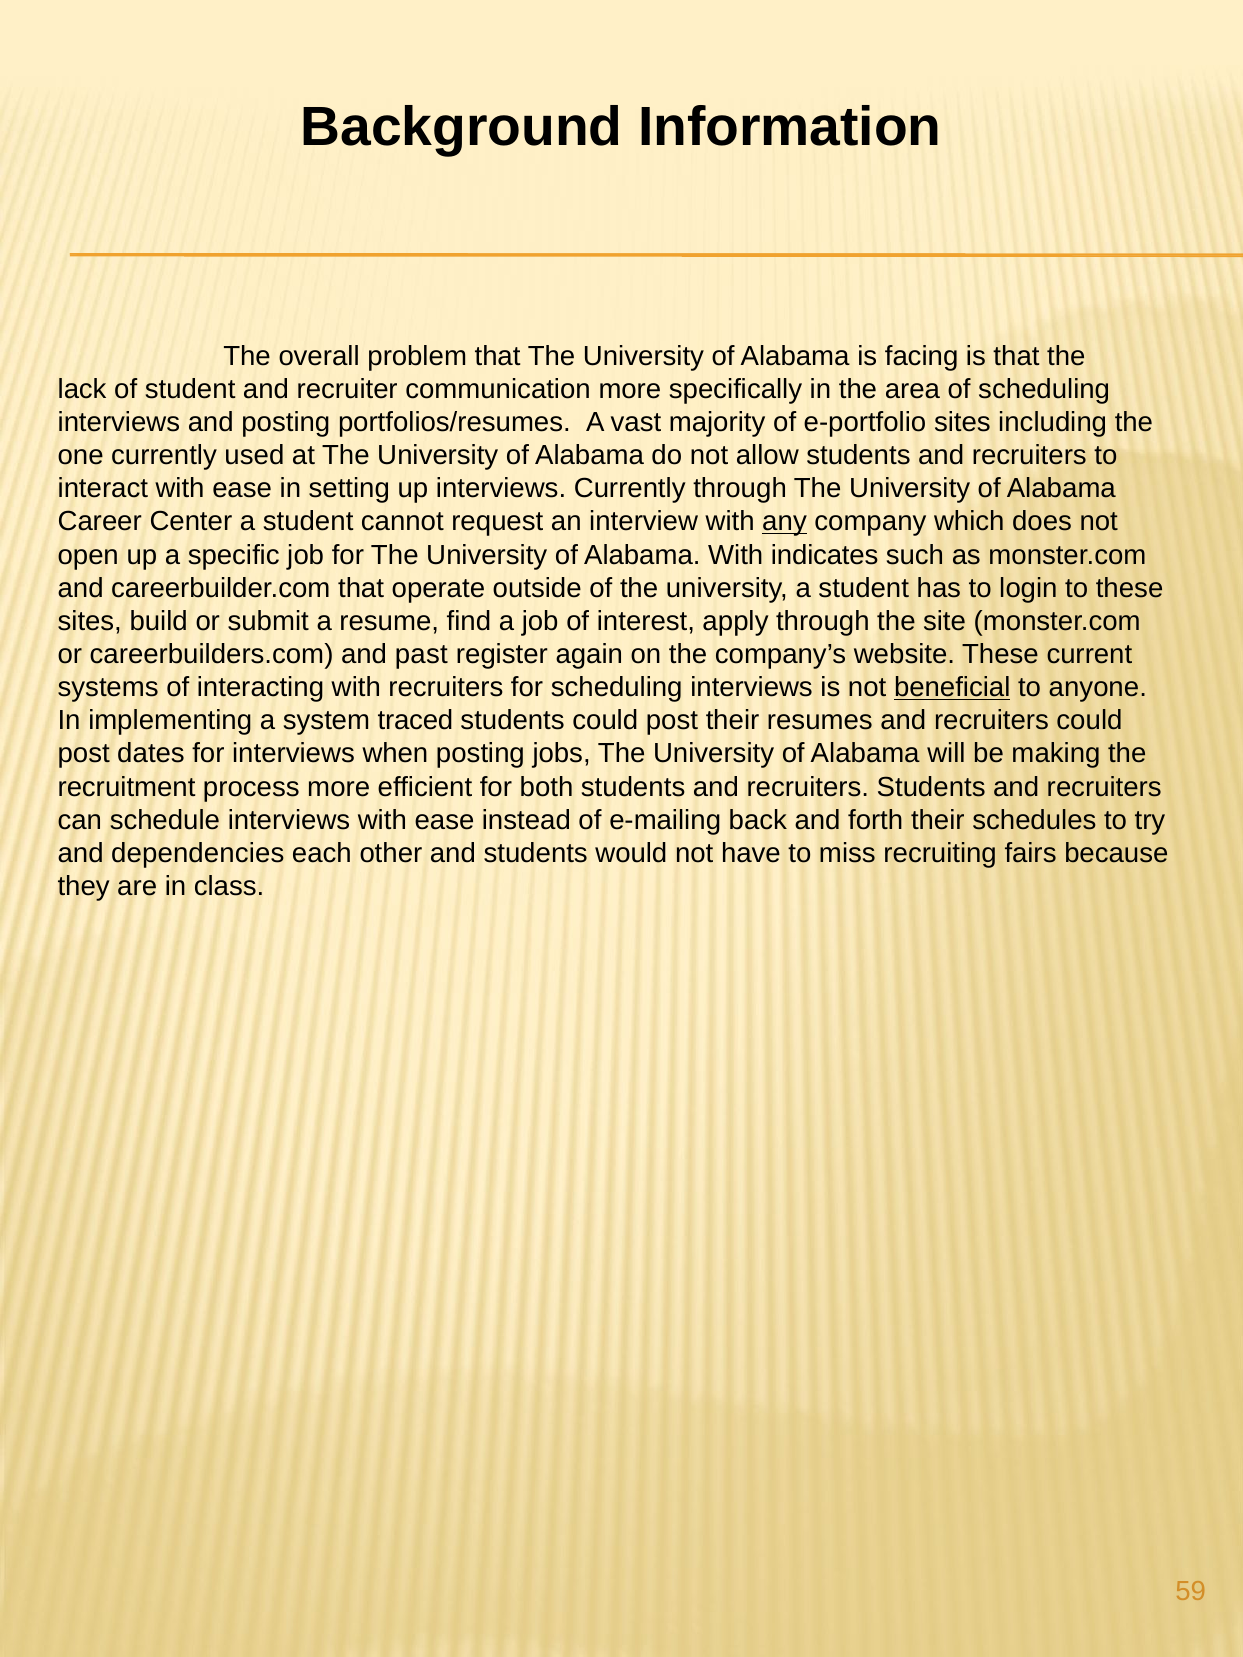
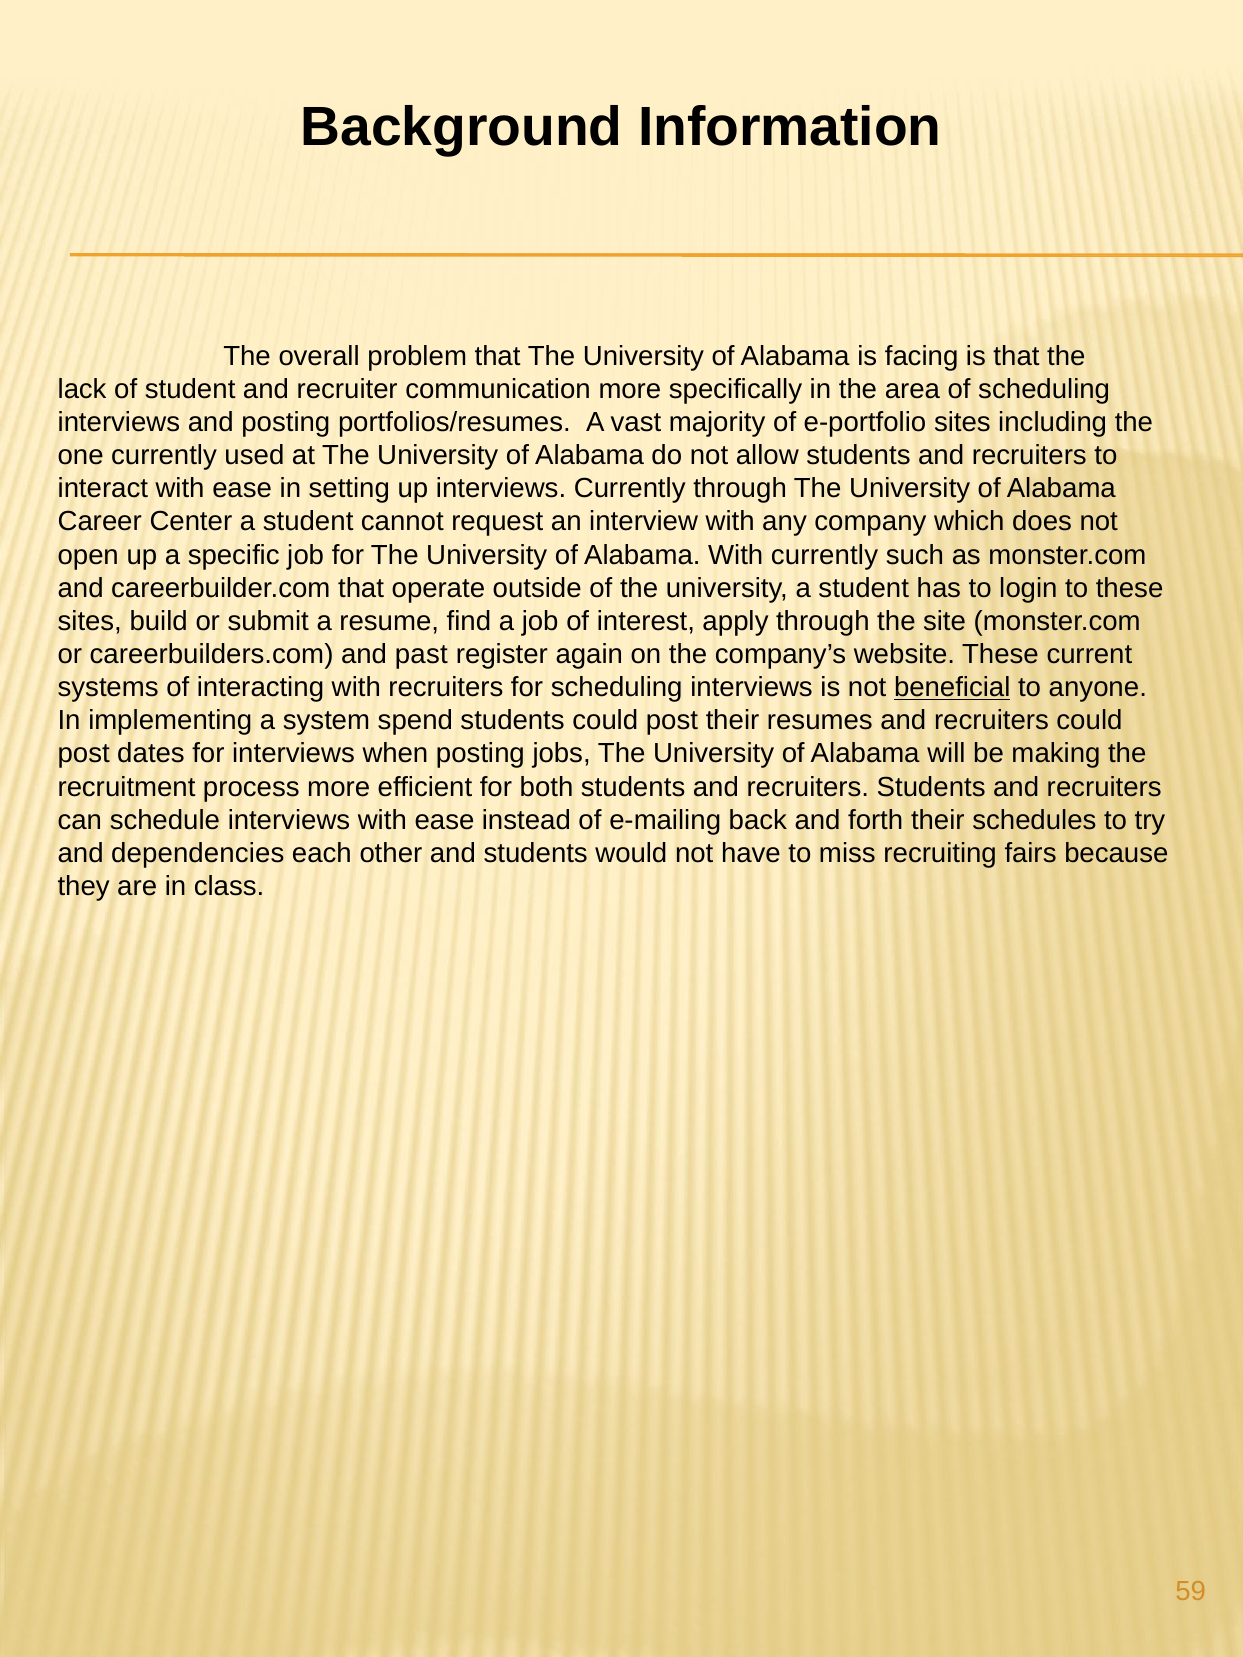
any underline: present -> none
With indicates: indicates -> currently
traced: traced -> spend
